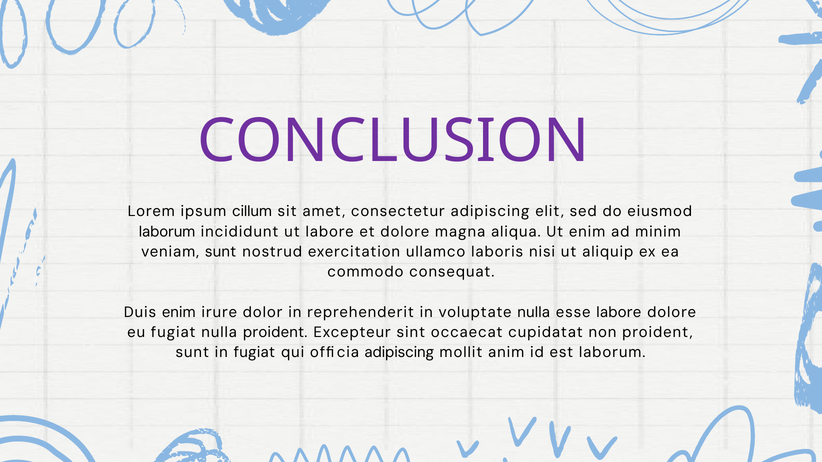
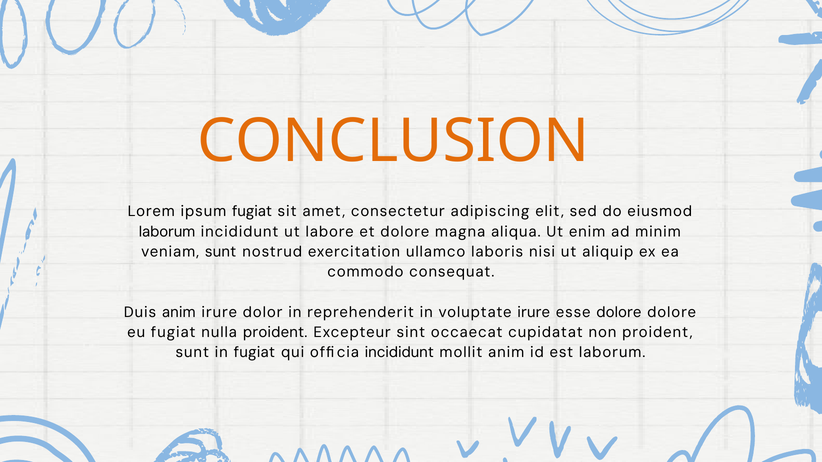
CONCLUSION colour: purple -> orange
ipsum cillum: cillum -> fugiat
Duis enim: enim -> anim
voluptate nulla: nulla -> irure
esse labore: labore -> dolore
officia adipiscing: adipiscing -> incididunt
